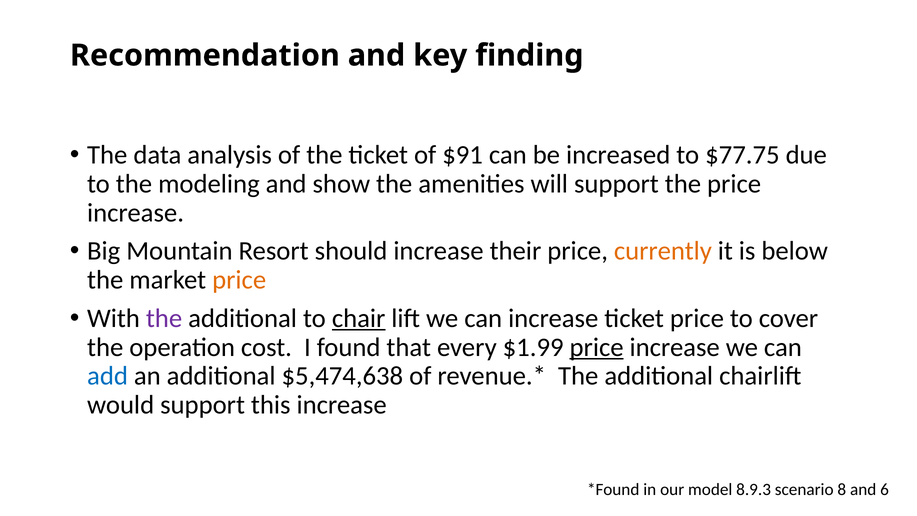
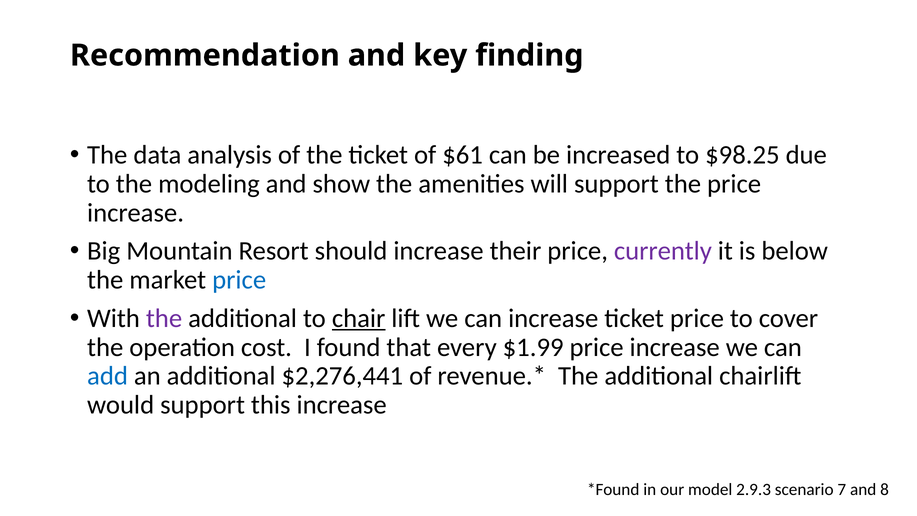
$91: $91 -> $61
$77.75: $77.75 -> $98.25
currently colour: orange -> purple
price at (239, 280) colour: orange -> blue
price at (597, 347) underline: present -> none
$5,474,638: $5,474,638 -> $2,276,441
8.9.3: 8.9.3 -> 2.9.3
8: 8 -> 7
6: 6 -> 8
